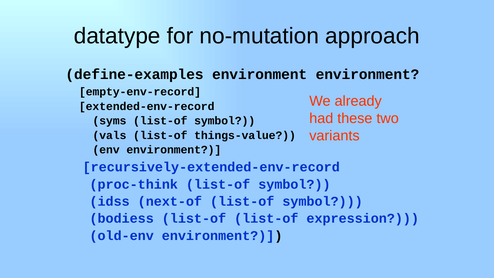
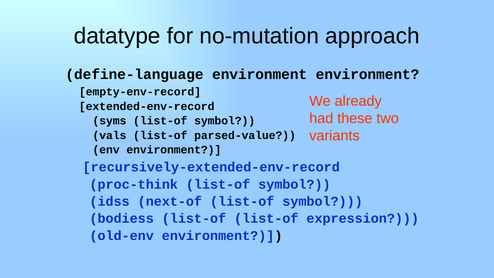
define-examples: define-examples -> define-language
things-value: things-value -> parsed-value
